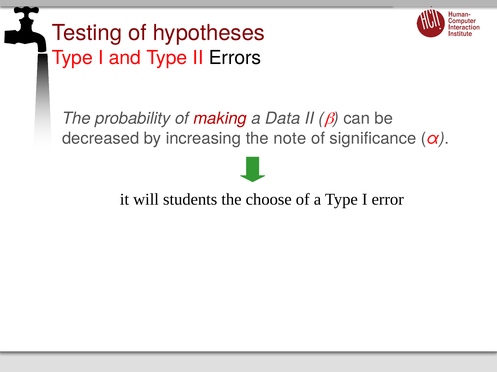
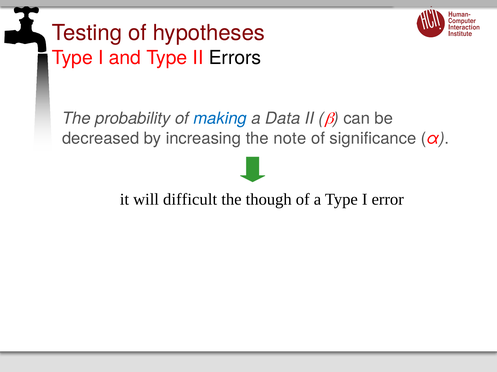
making colour: red -> blue
students: students -> difficult
choose: choose -> though
